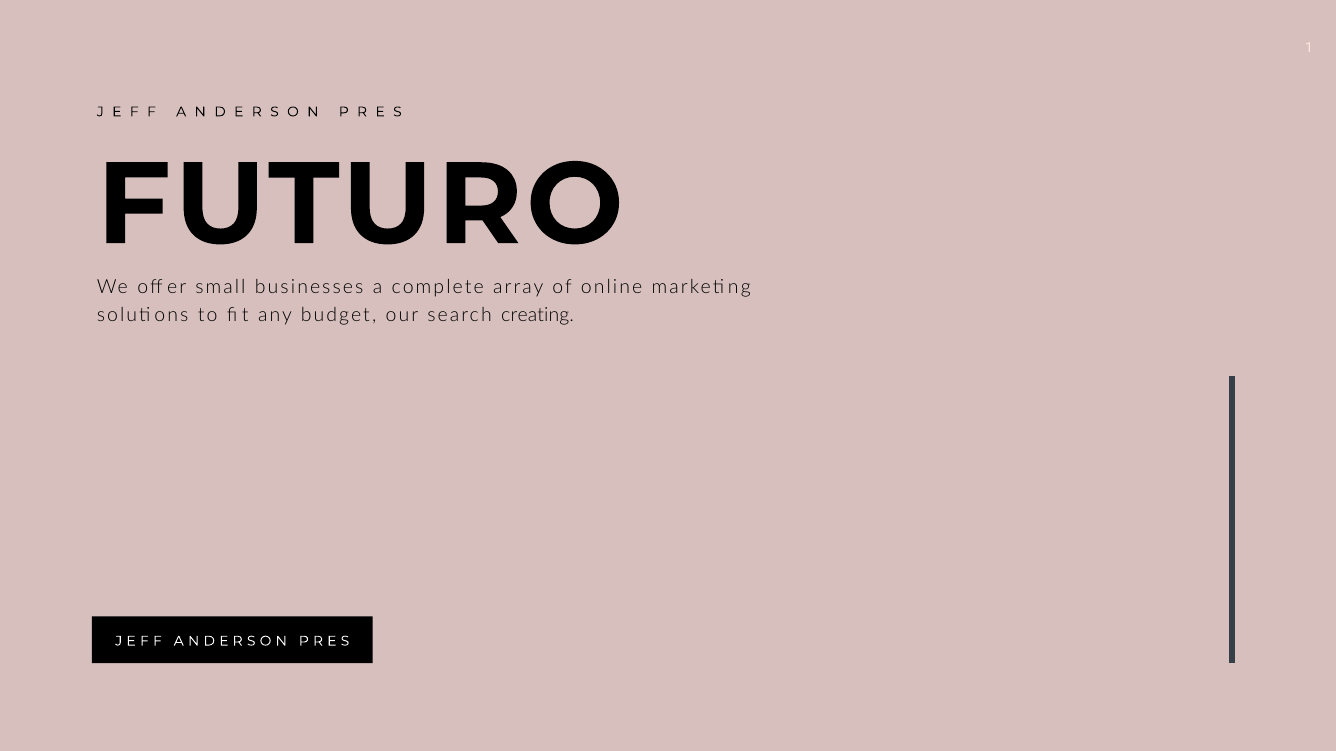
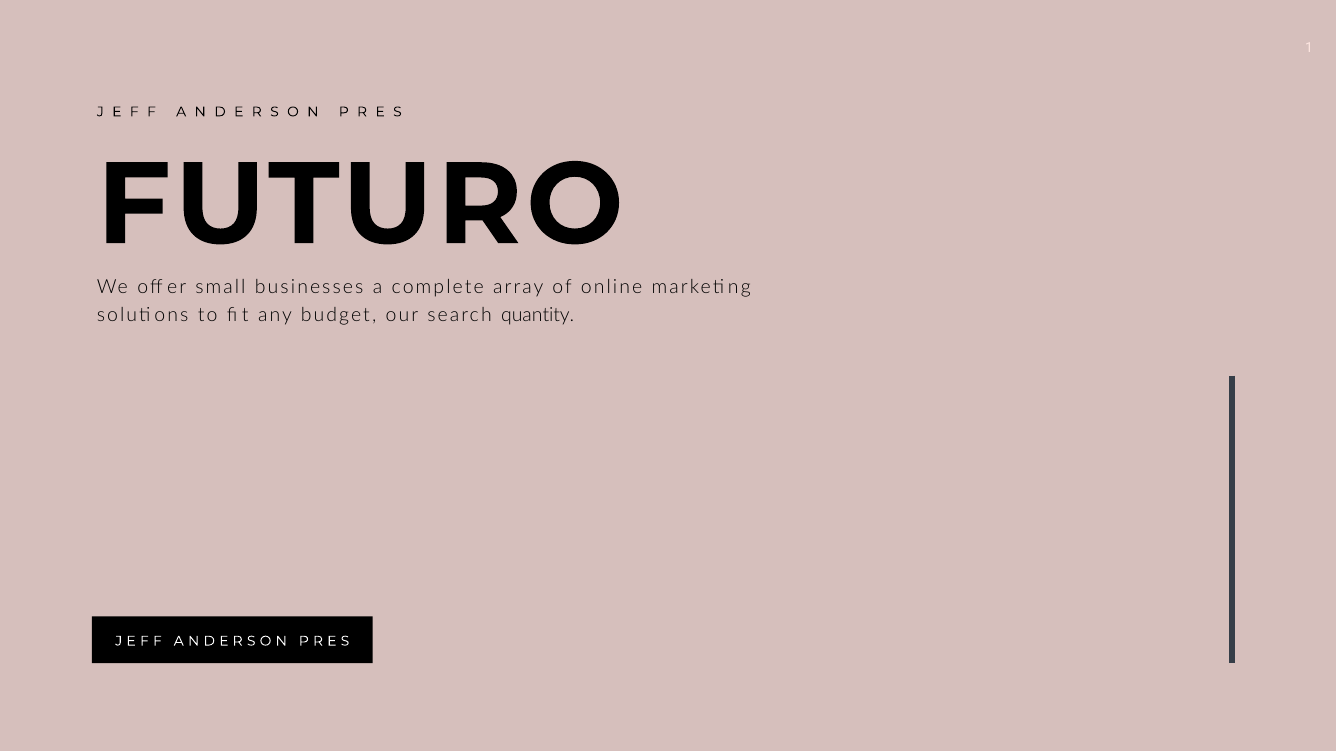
creating: creating -> quantity
